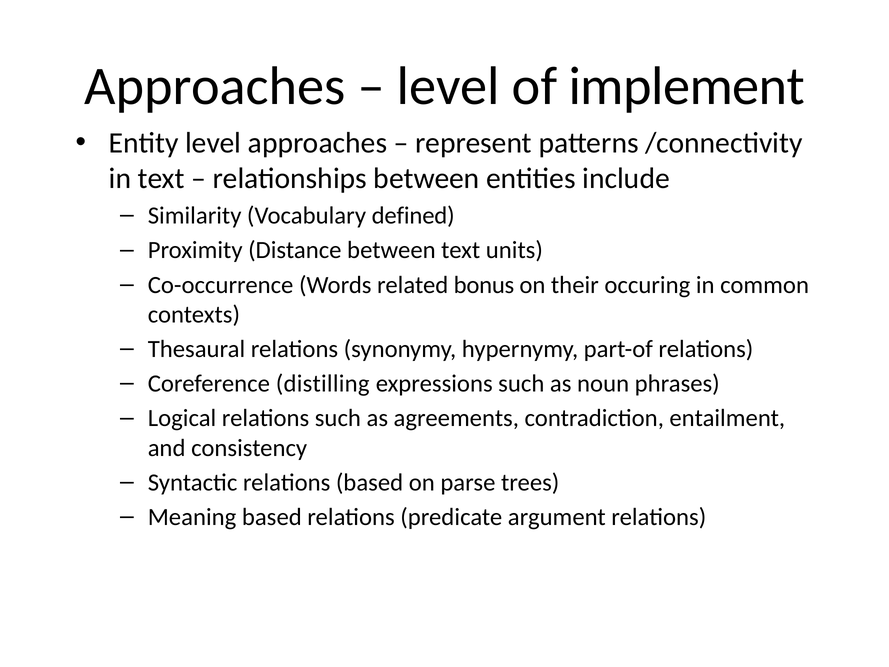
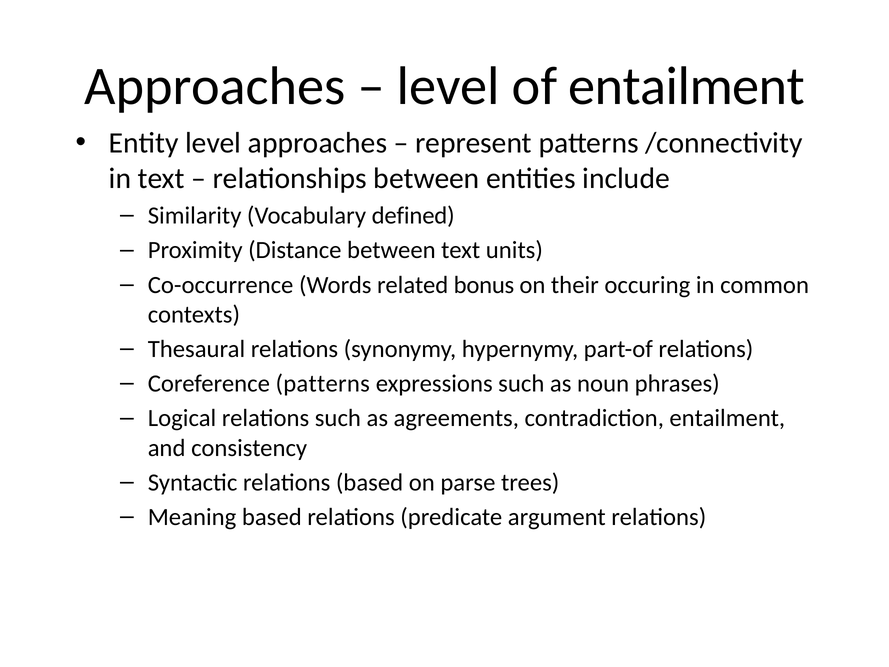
of implement: implement -> entailment
Coreference distilling: distilling -> patterns
